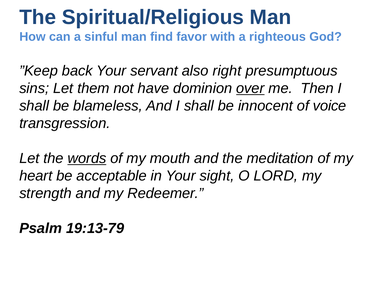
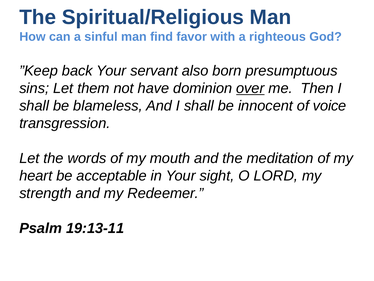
right: right -> born
words underline: present -> none
19:13-79: 19:13-79 -> 19:13-11
